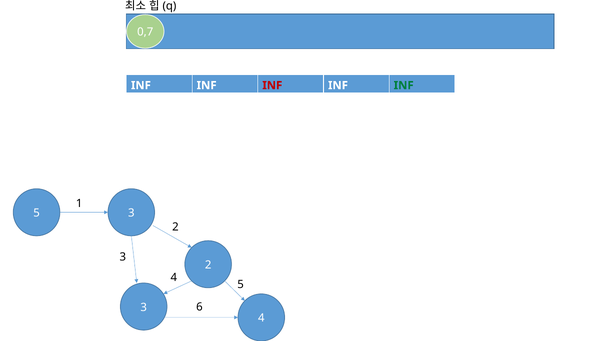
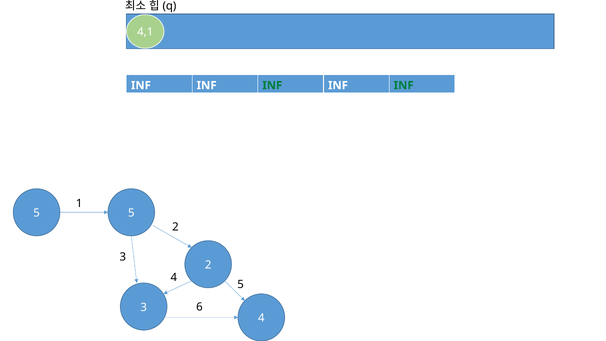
0,7: 0,7 -> 4,1
INF at (272, 85) colour: red -> green
5 3: 3 -> 5
